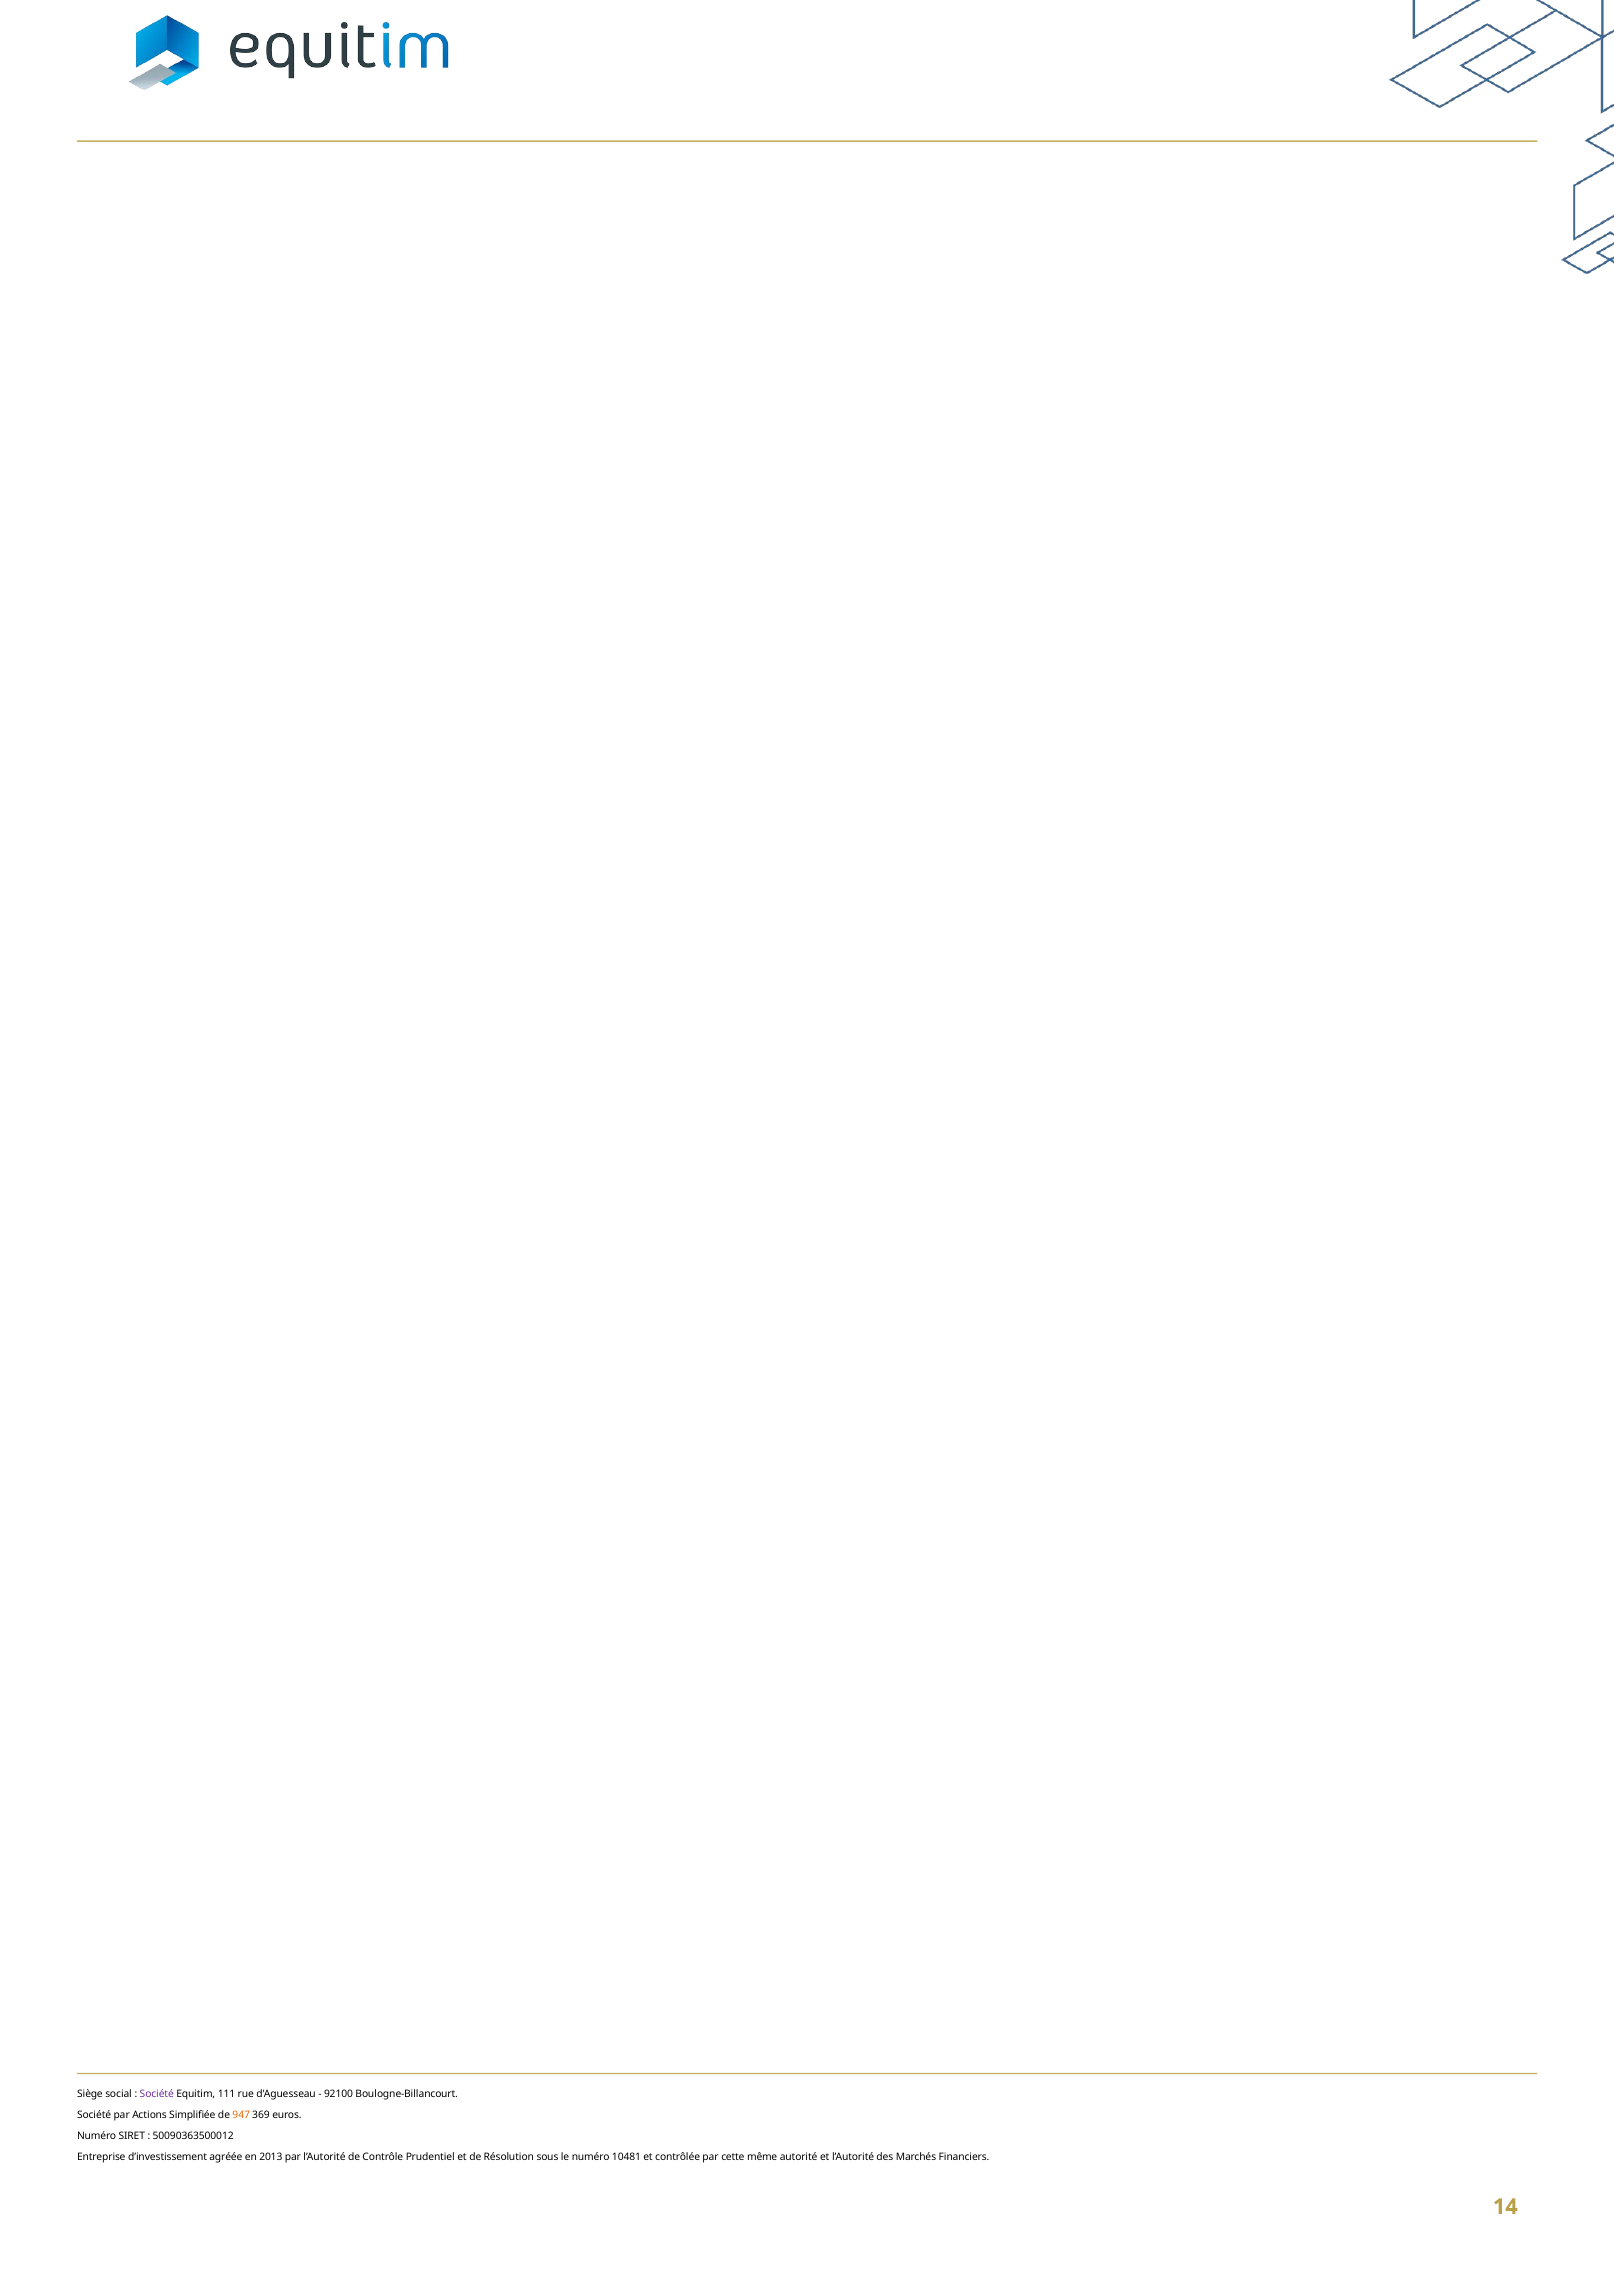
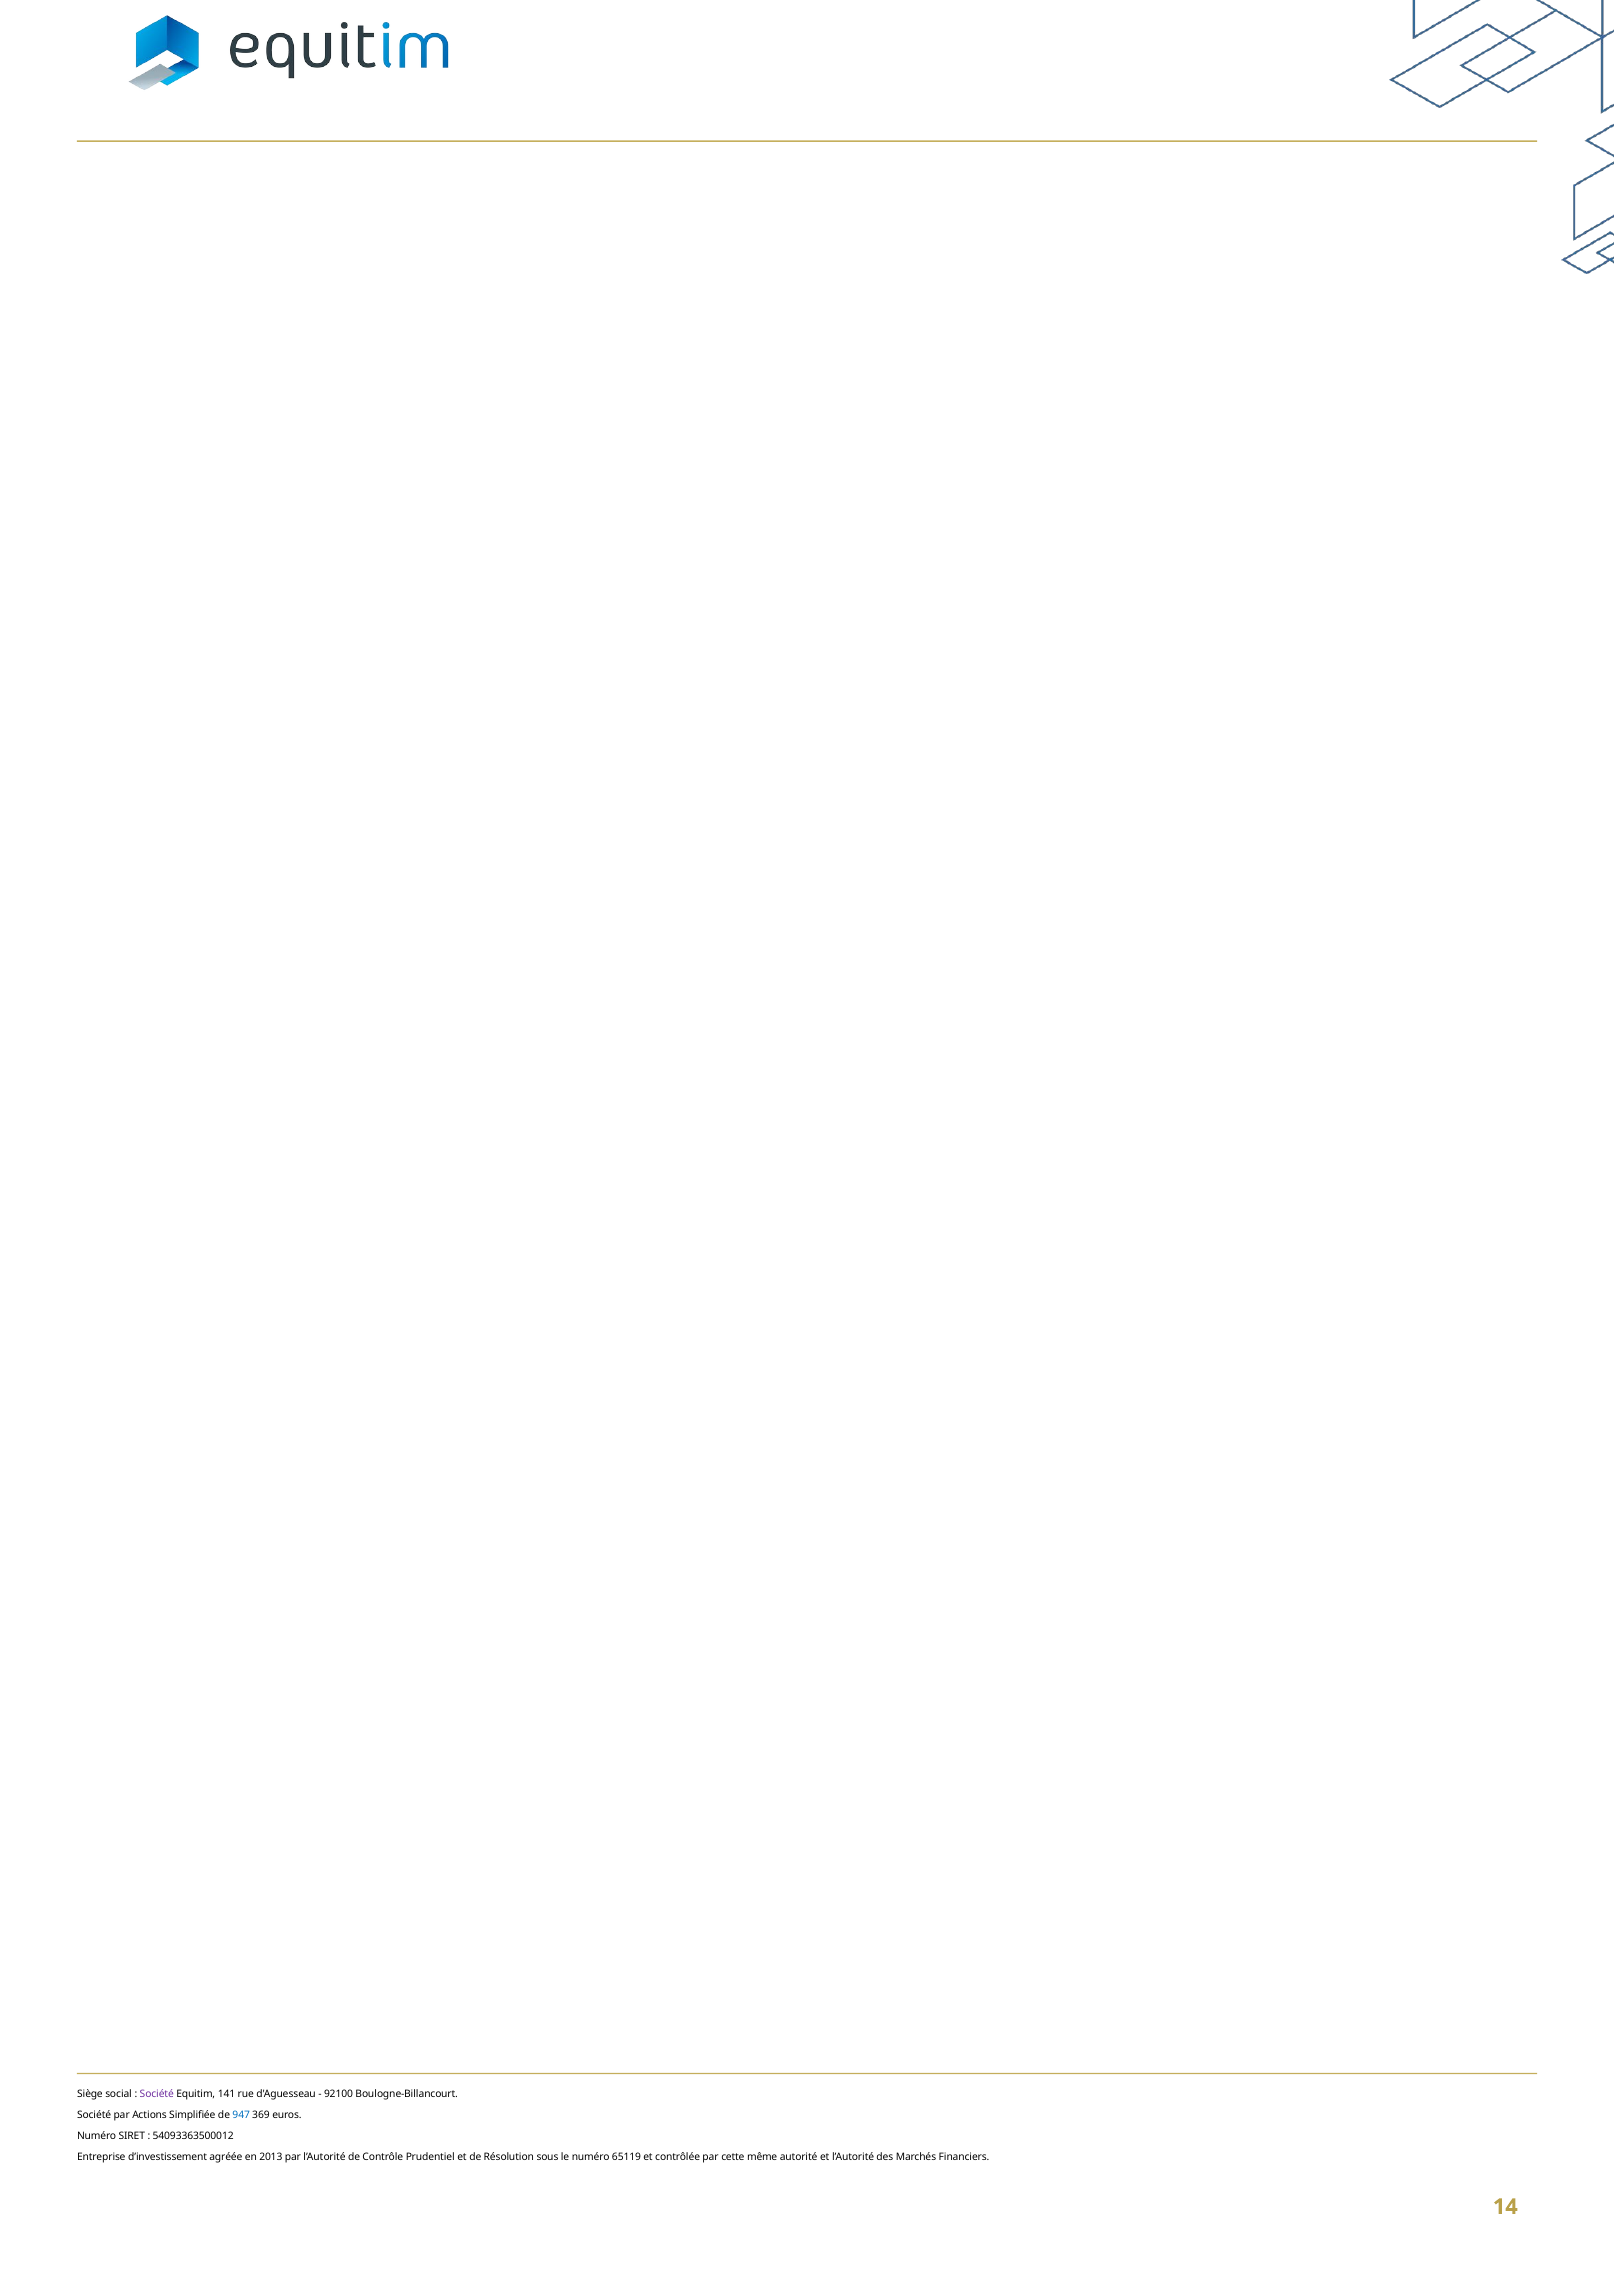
111: 111 -> 141
947 colour: orange -> blue
50090363500012: 50090363500012 -> 54093363500012
10481: 10481 -> 65119
